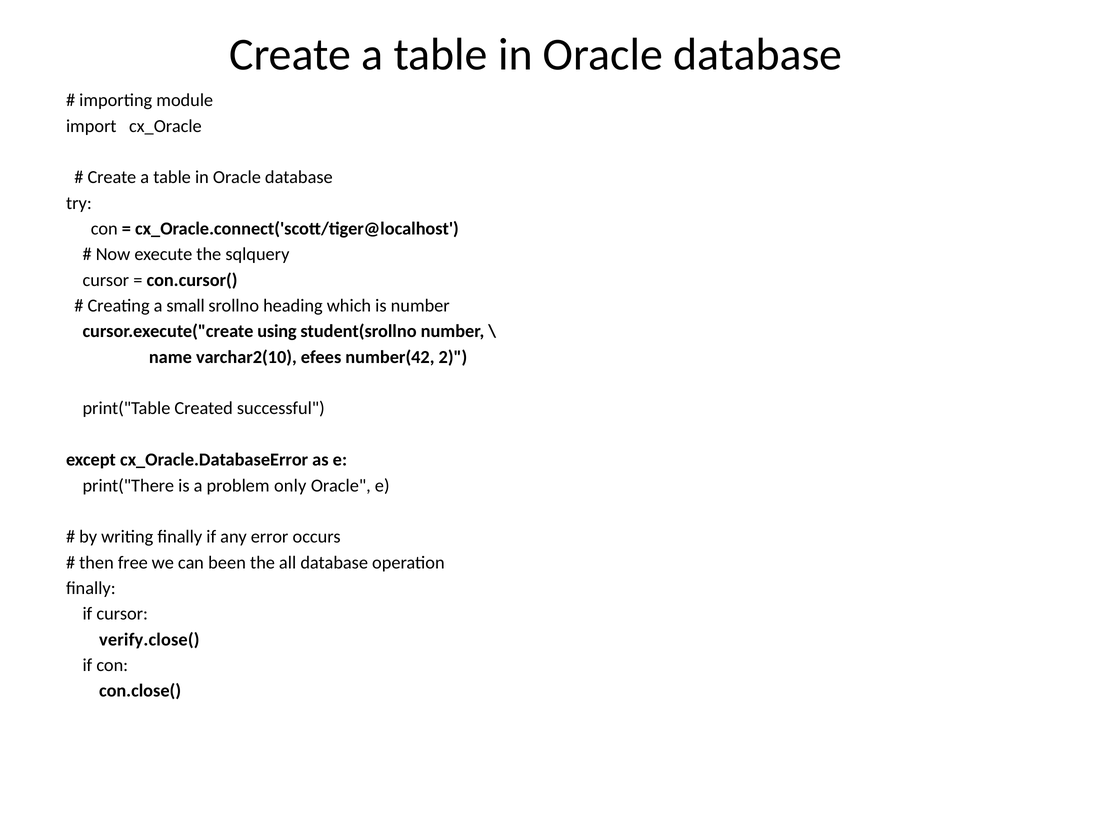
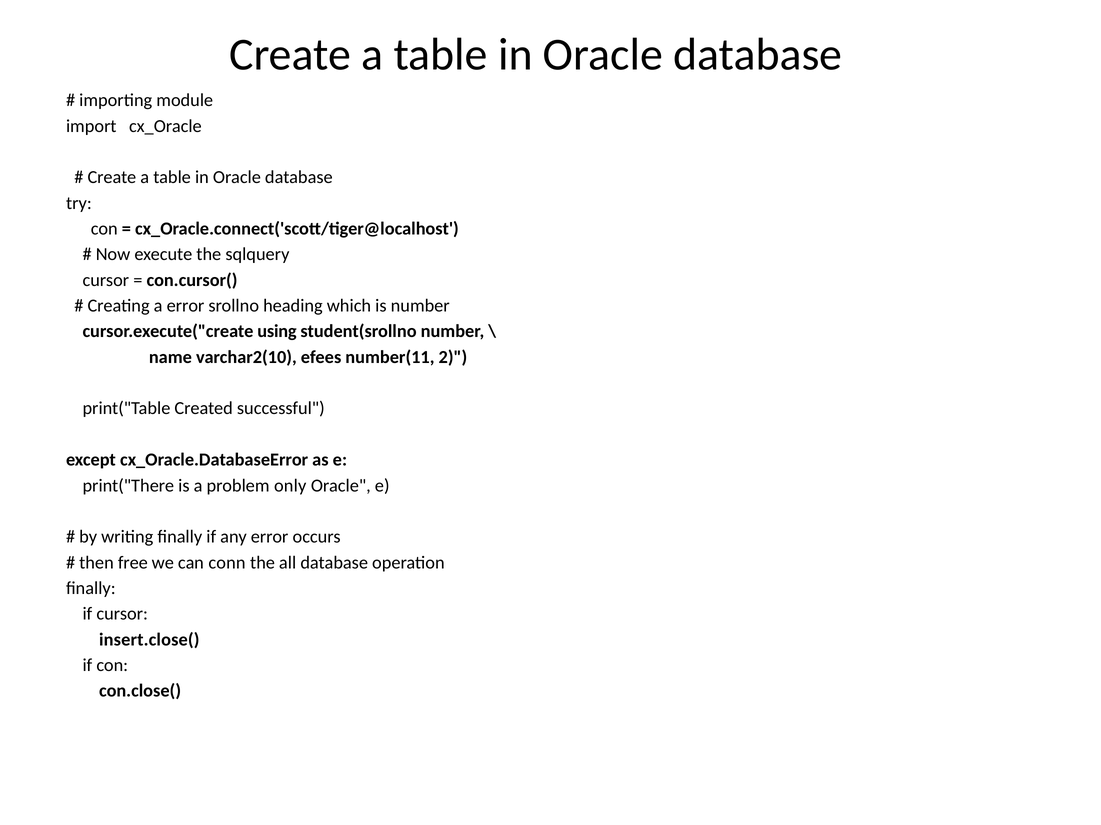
a small: small -> error
number(42: number(42 -> number(11
been: been -> conn
verify.close(: verify.close( -> insert.close(
